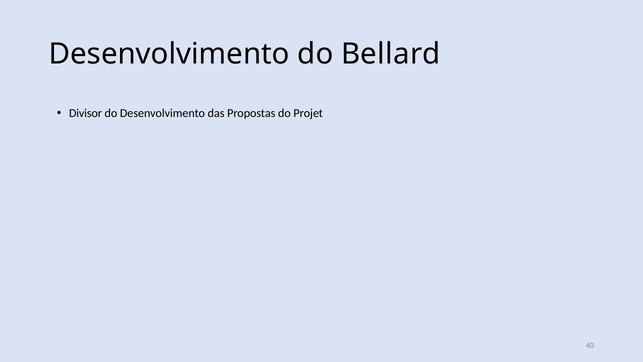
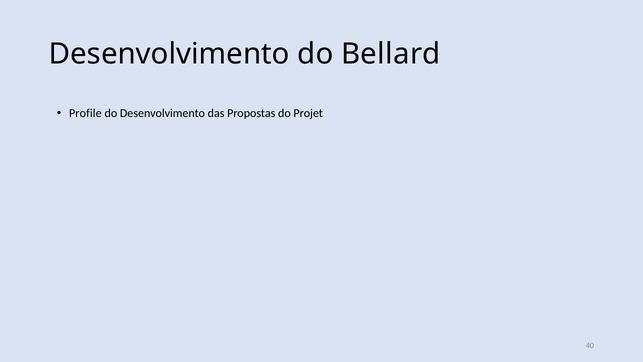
Divisor: Divisor -> Profile
